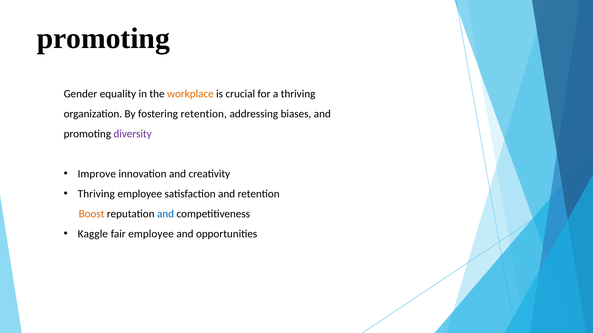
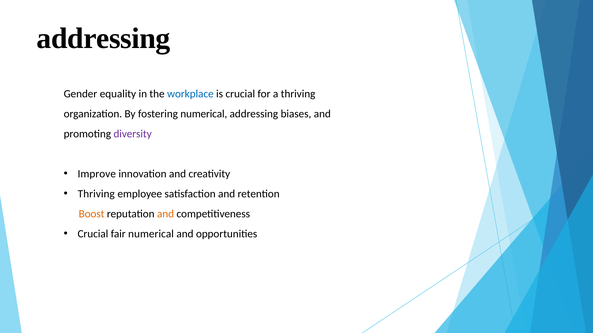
promoting at (103, 39): promoting -> addressing
workplace colour: orange -> blue
fostering retention: retention -> numerical
and at (166, 214) colour: blue -> orange
Kaggle at (93, 234): Kaggle -> Crucial
fair employee: employee -> numerical
